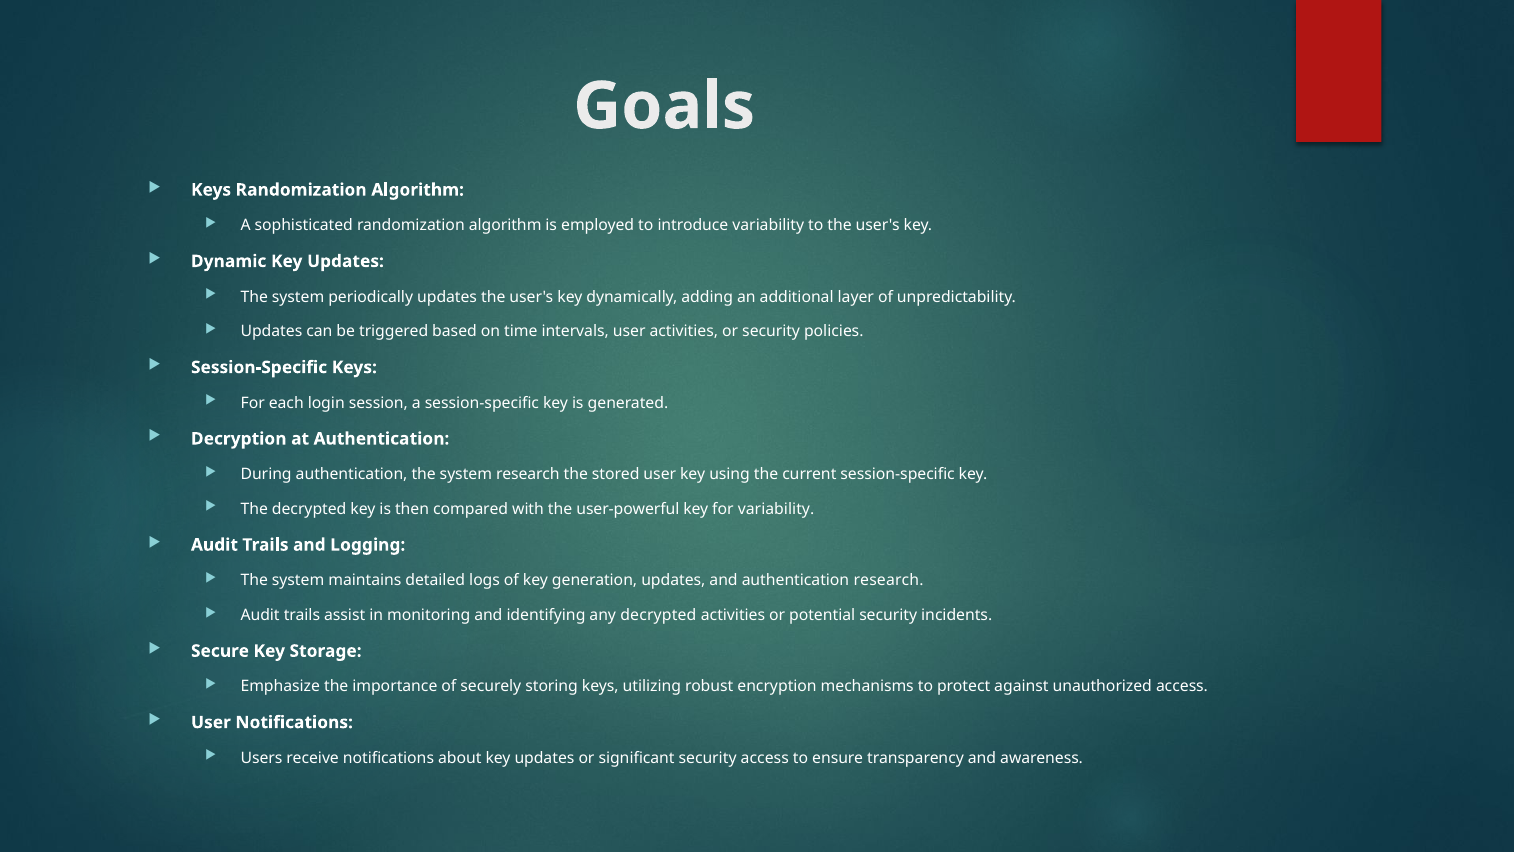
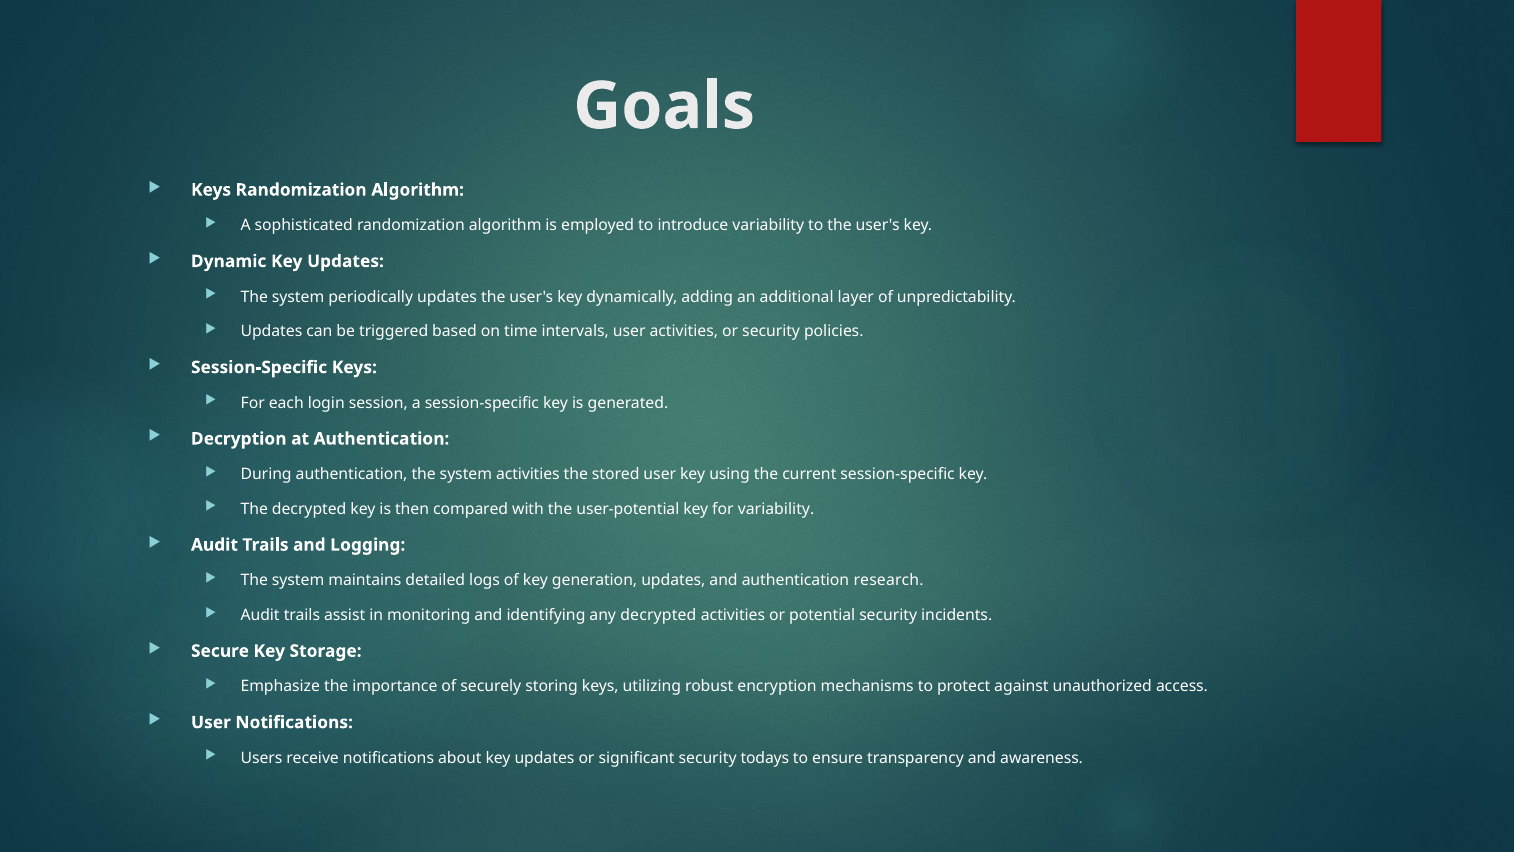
system research: research -> activities
user-powerful: user-powerful -> user-potential
security access: access -> todays
